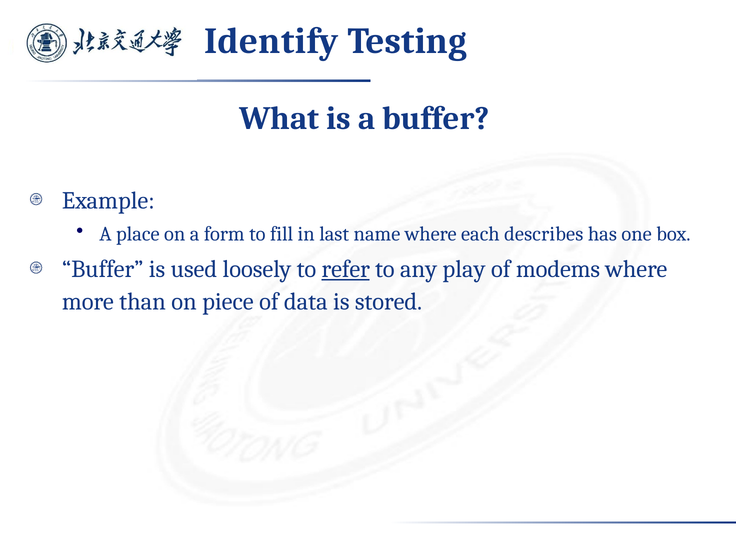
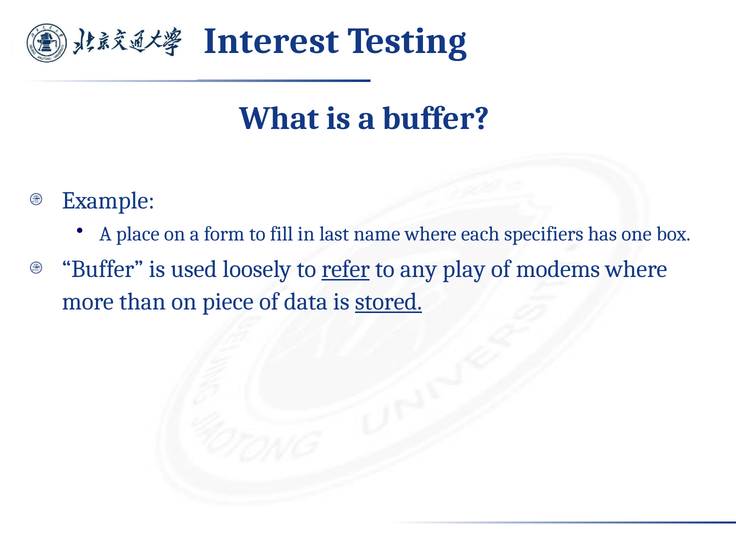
Identify: Identify -> Interest
describes: describes -> specifiers
stored underline: none -> present
